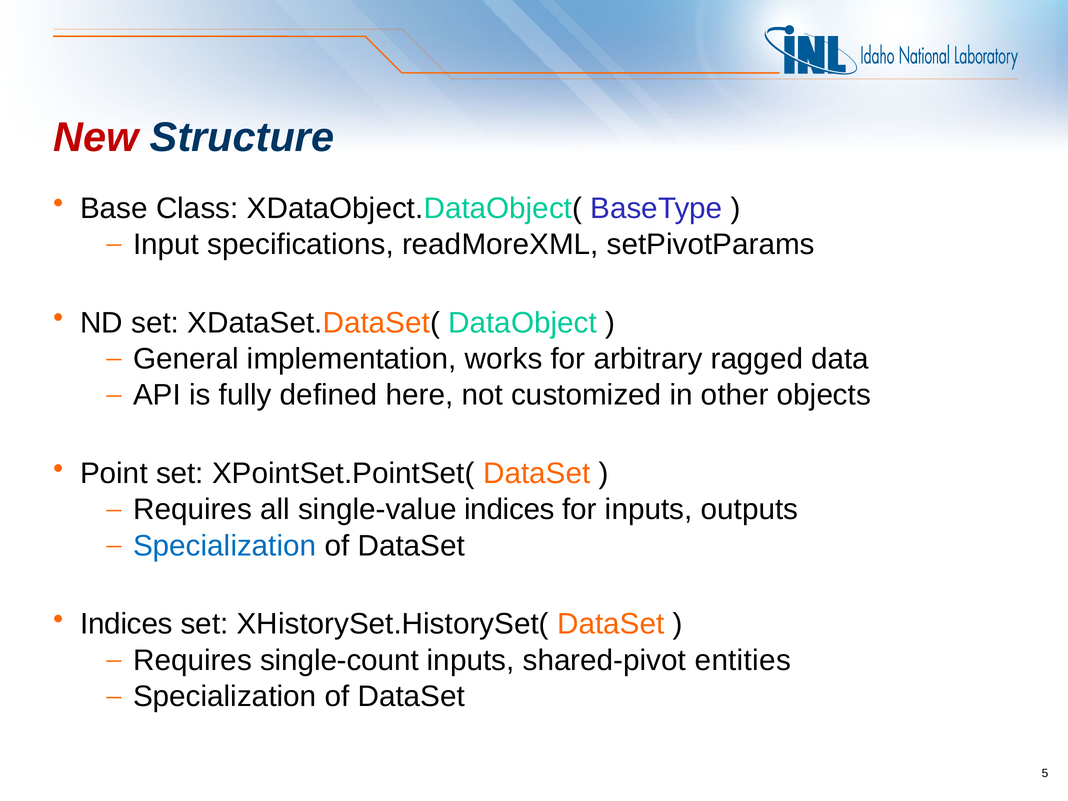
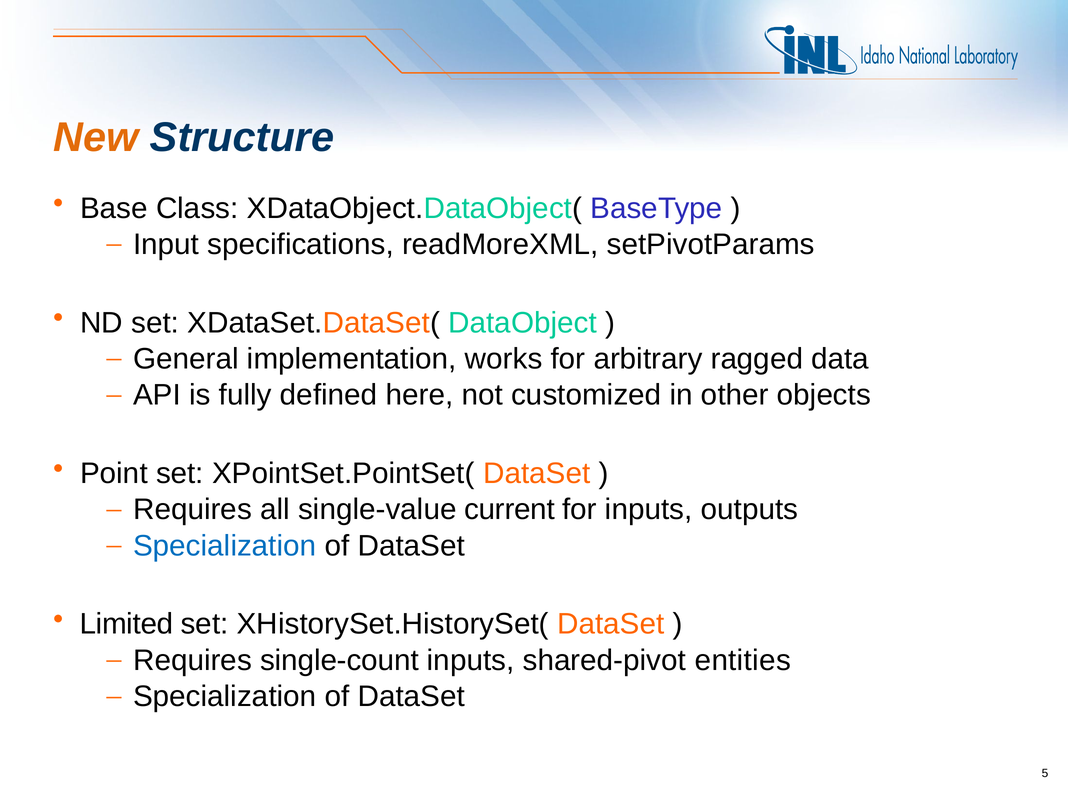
New colour: red -> orange
single-value indices: indices -> current
Indices at (126, 624): Indices -> Limited
